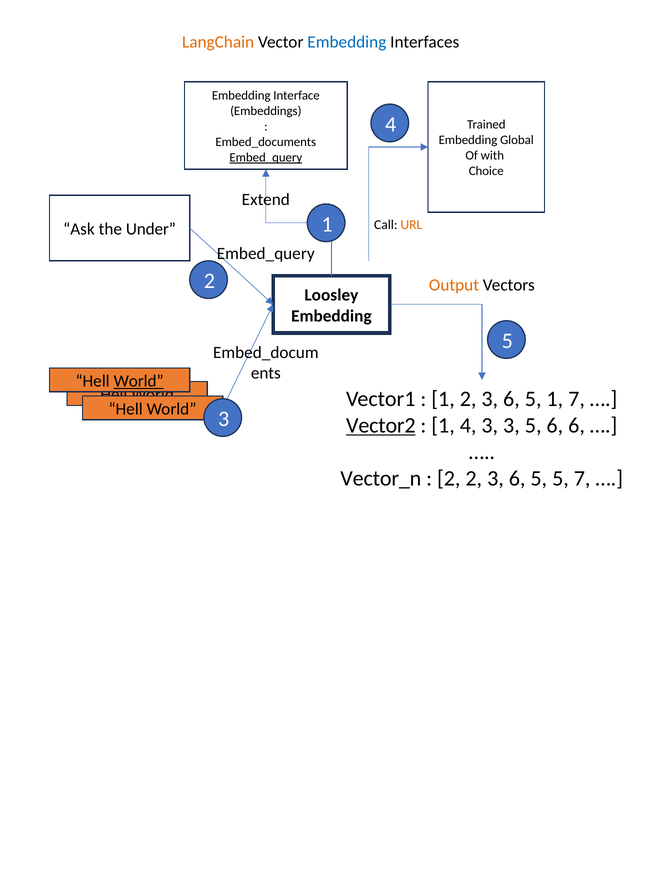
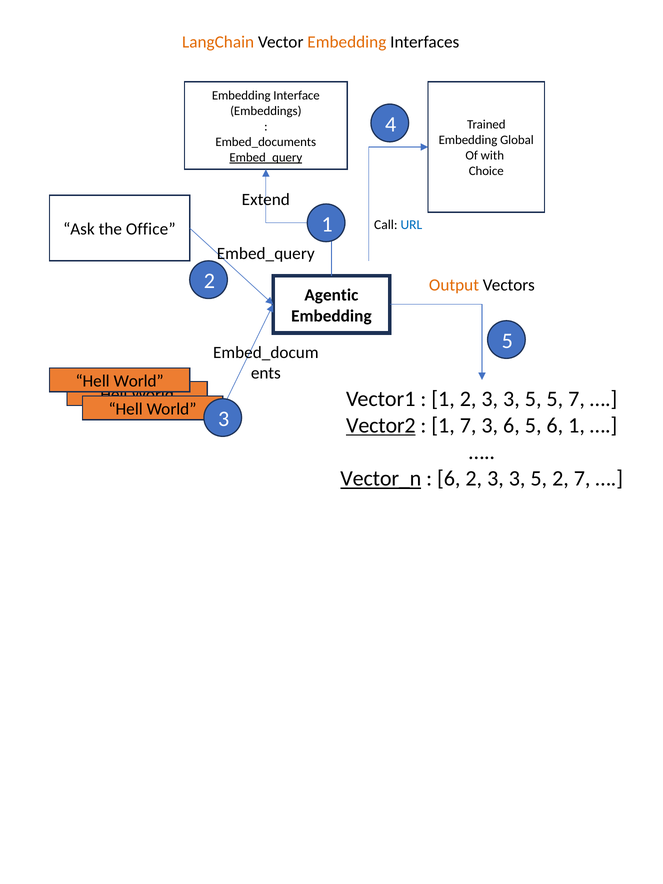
Embedding at (347, 42) colour: blue -> orange
URL colour: orange -> blue
Under: Under -> Office
Loosley: Loosley -> Agentic
World at (139, 381) underline: present -> none
1 2 3 6: 6 -> 3
5 1: 1 -> 5
1 4: 4 -> 7
3 3: 3 -> 6
6 6: 6 -> 1
Vector_n underline: none -> present
2 at (449, 479): 2 -> 6
6 at (517, 479): 6 -> 3
5 5: 5 -> 2
